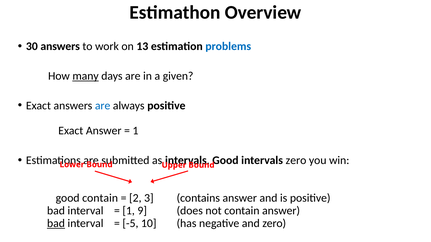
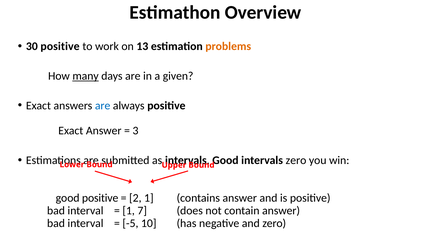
30 answers: answers -> positive
problems colour: blue -> orange
1 at (136, 131): 1 -> 3
good contain: contain -> positive
2 3: 3 -> 1
9: 9 -> 7
bad at (56, 224) underline: present -> none
